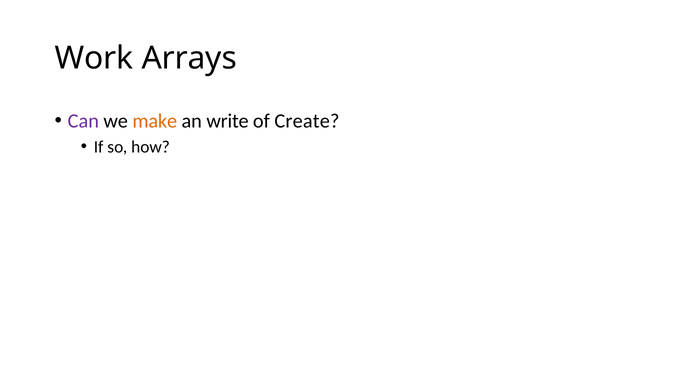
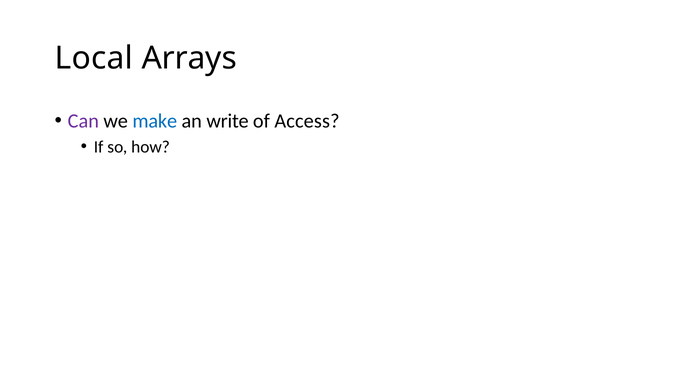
Work: Work -> Local
make colour: orange -> blue
Create: Create -> Access
